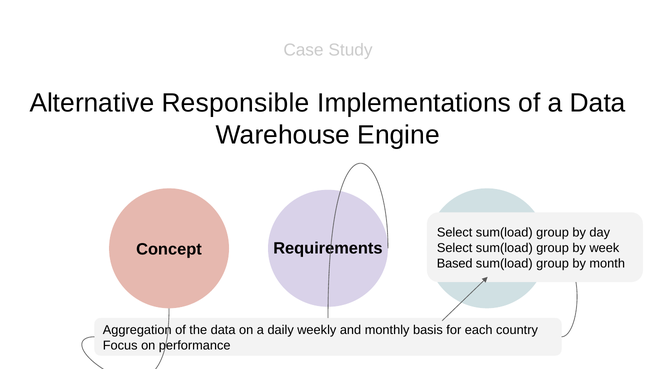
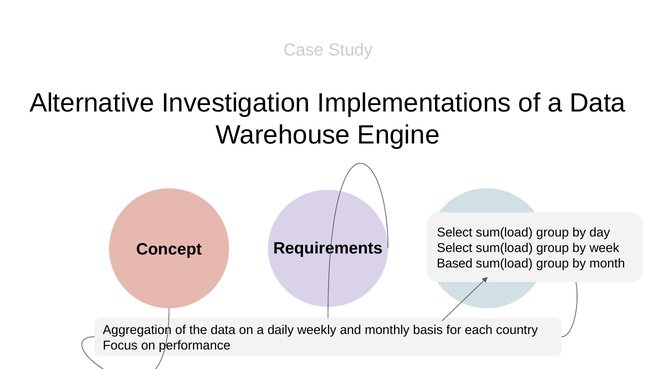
Responsible: Responsible -> Investigation
